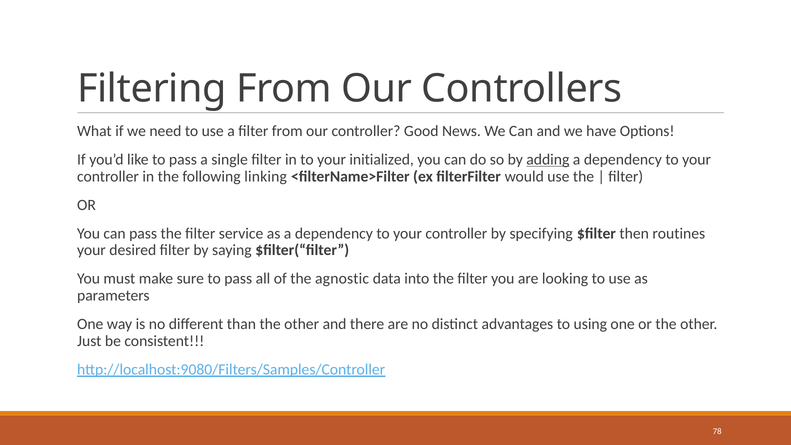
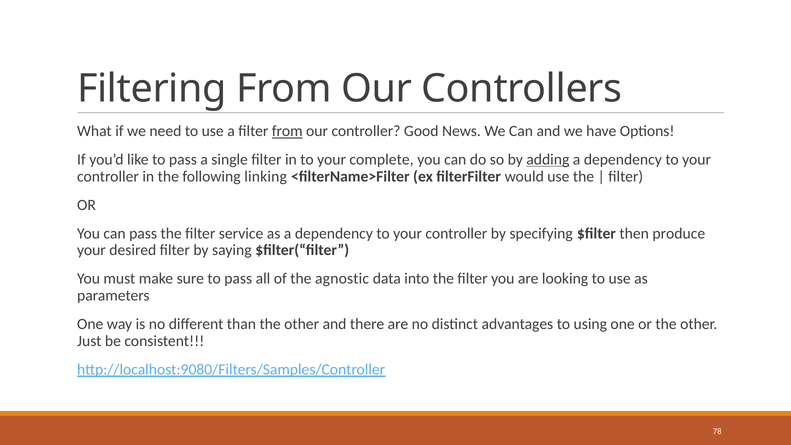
from at (287, 131) underline: none -> present
initialized: initialized -> complete
routines: routines -> produce
